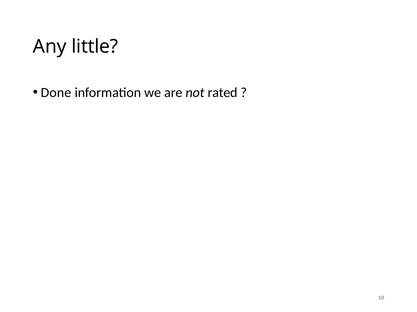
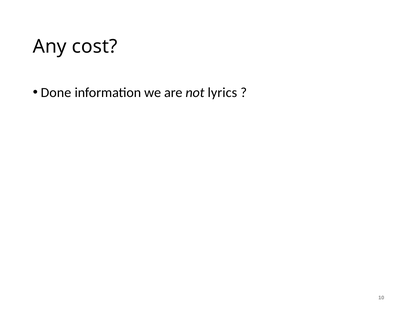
little: little -> cost
rated: rated -> lyrics
